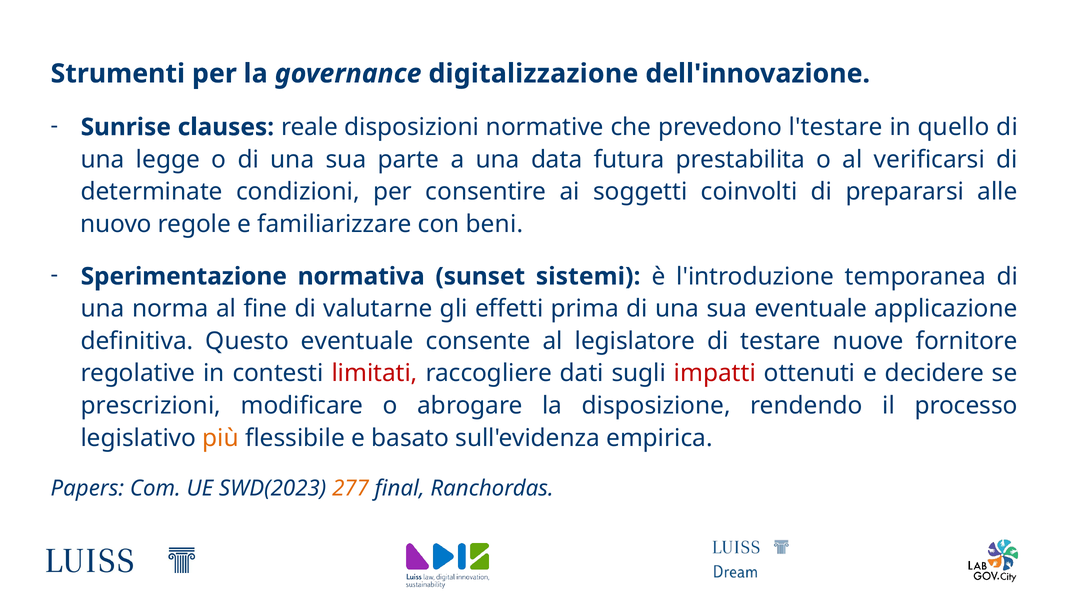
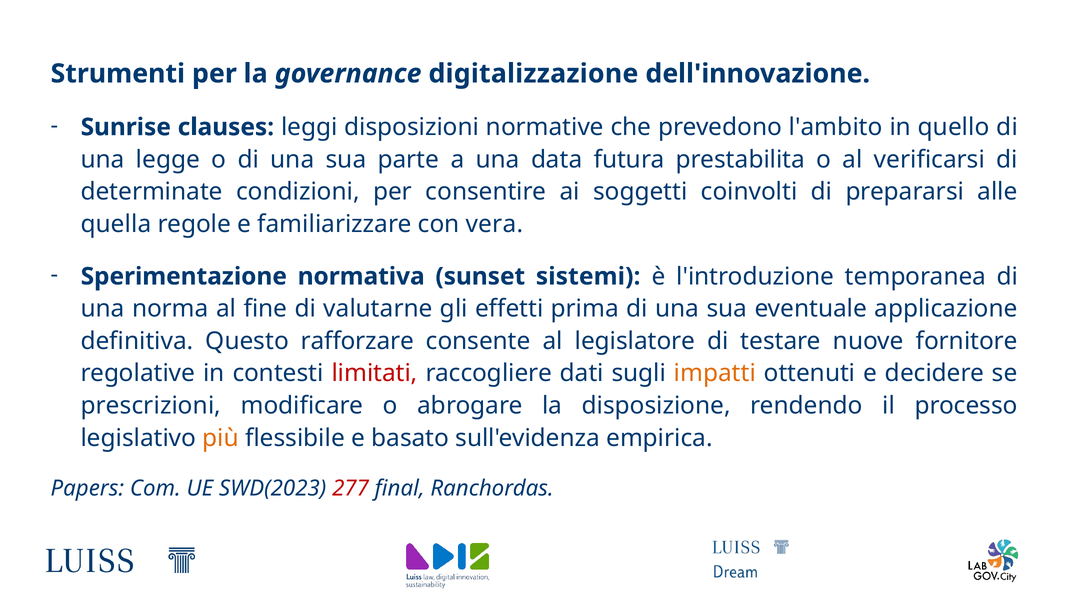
reale: reale -> leggi
l'testare: l'testare -> l'ambito
nuovo: nuovo -> quella
beni: beni -> vera
Questo eventuale: eventuale -> rafforzare
impatti colour: red -> orange
277 colour: orange -> red
